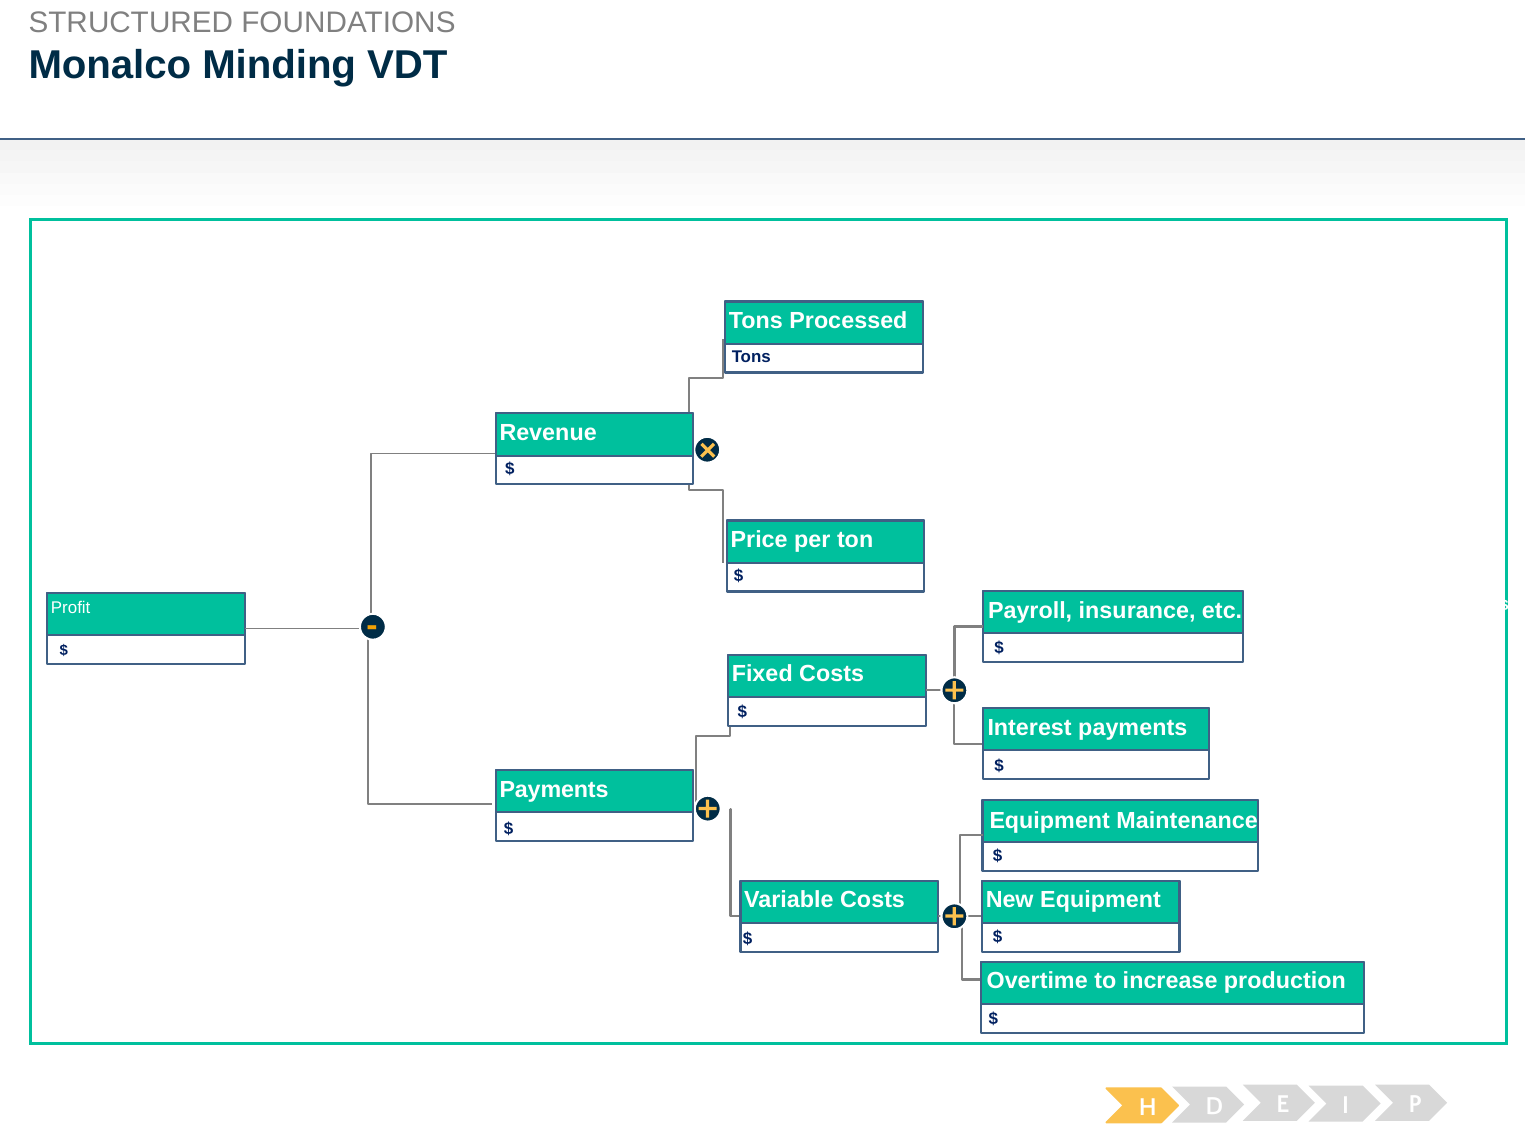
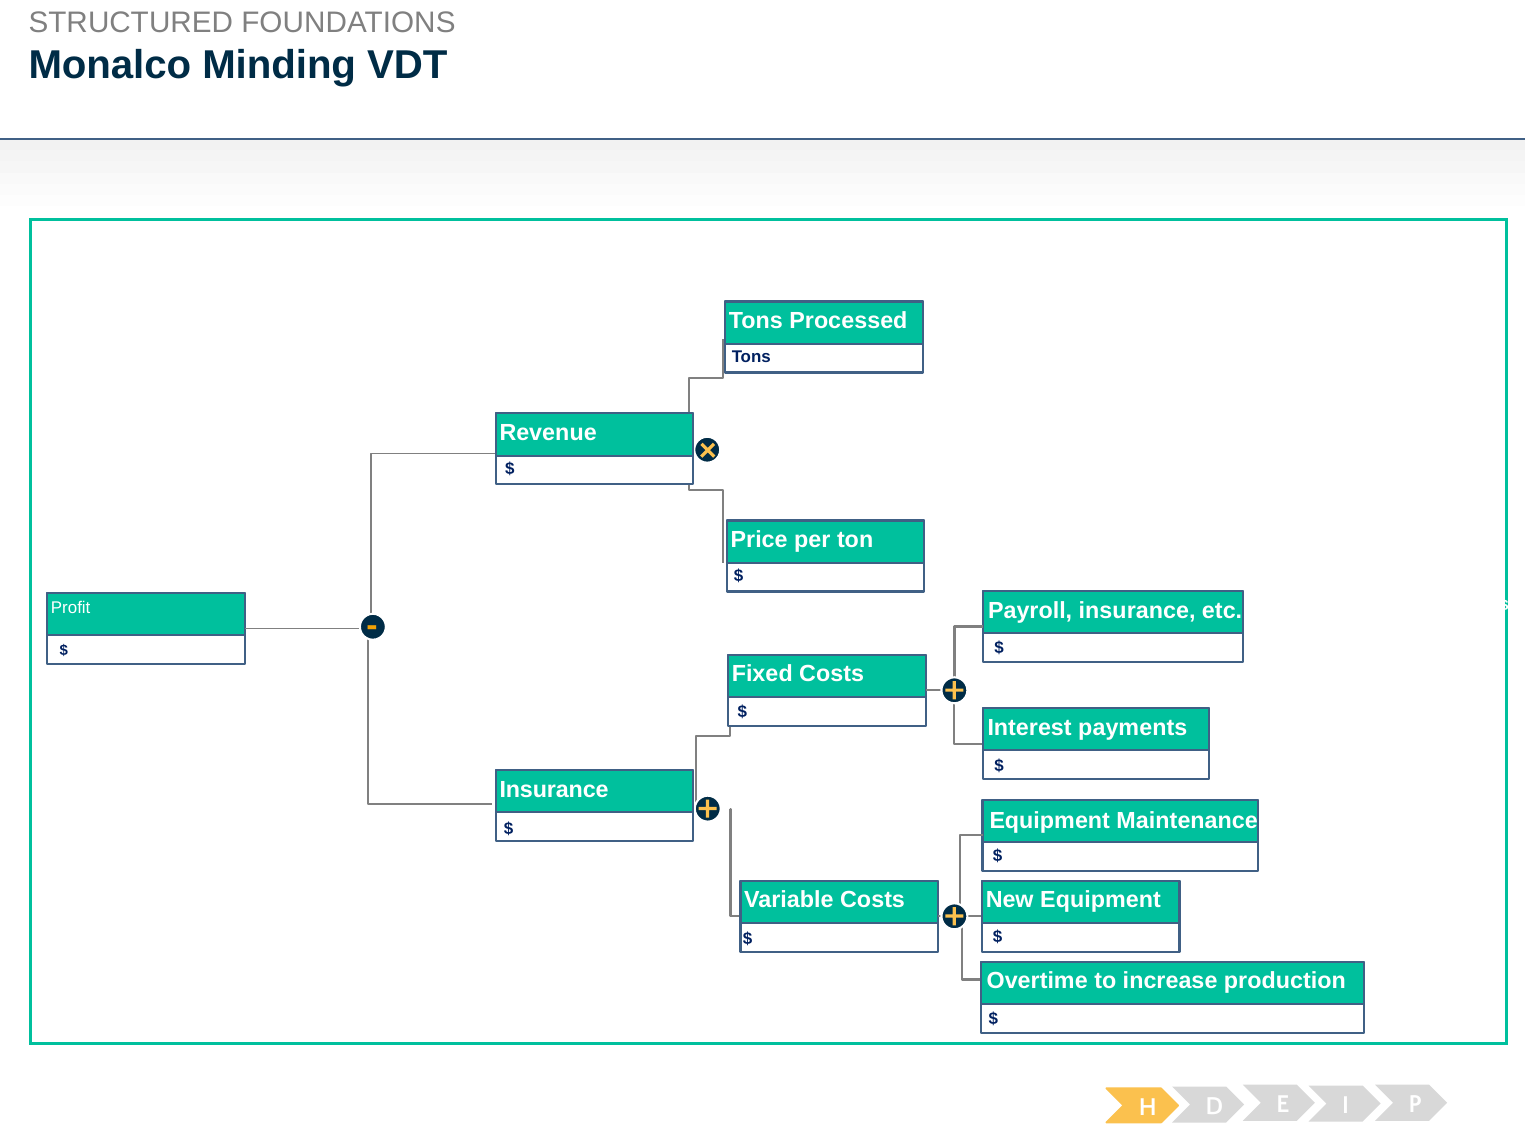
Payments at (554, 790): Payments -> Insurance
